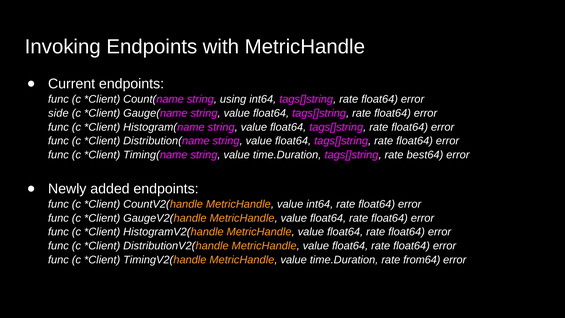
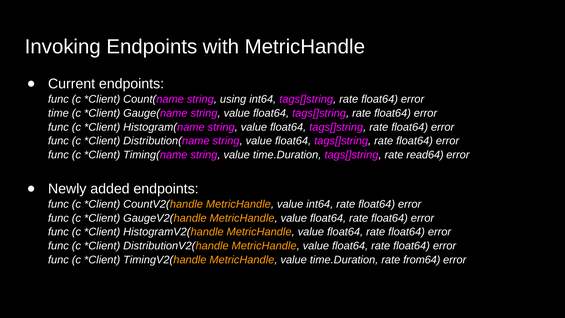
side: side -> time
best64: best64 -> read64
